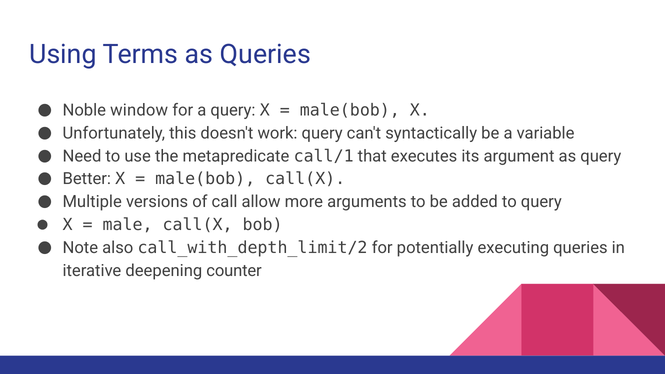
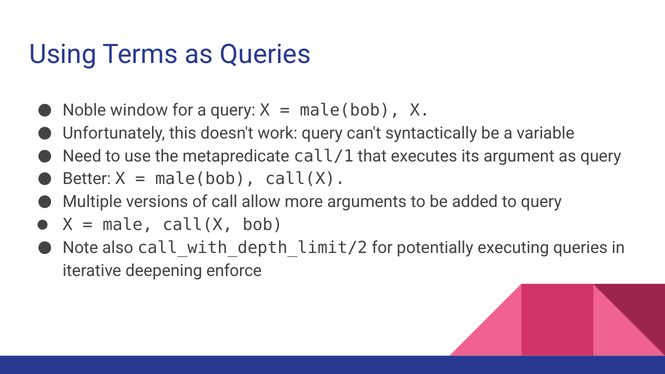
counter: counter -> enforce
